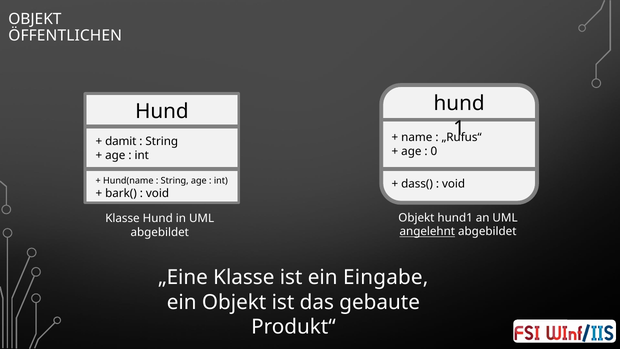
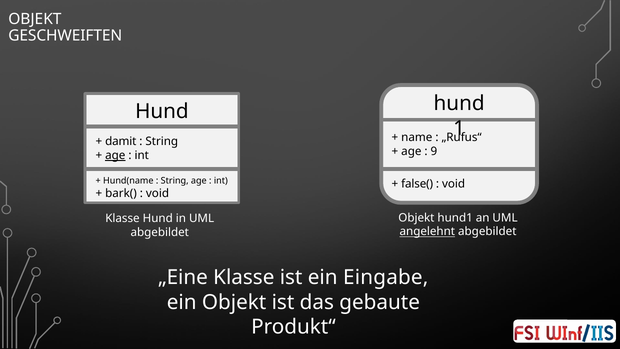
ÖFFENTLICHEN: ÖFFENTLICHEN -> GESCHWEIFTEN
0: 0 -> 9
age at (115, 155) underline: none -> present
dass(: dass( -> false(
